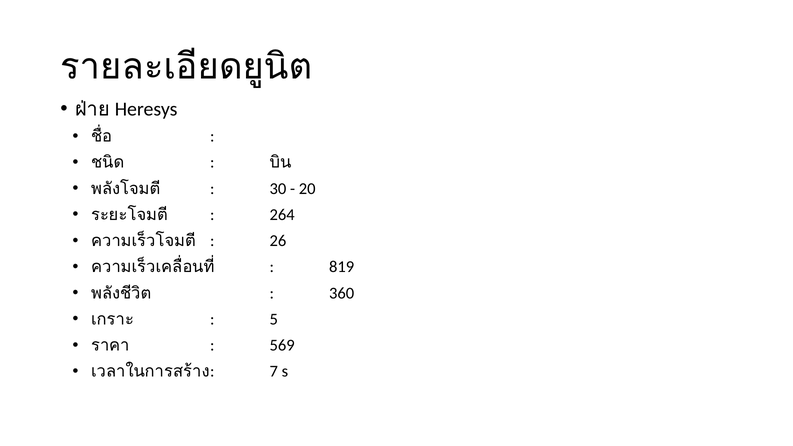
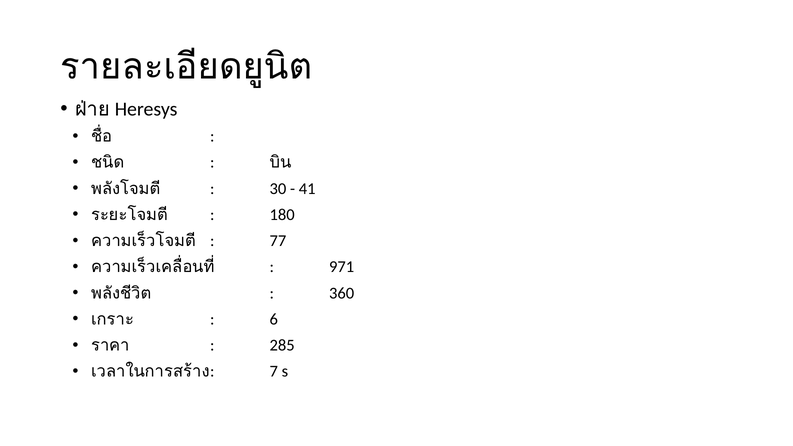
20: 20 -> 41
264: 264 -> 180
26: 26 -> 77
819: 819 -> 971
5: 5 -> 6
569: 569 -> 285
